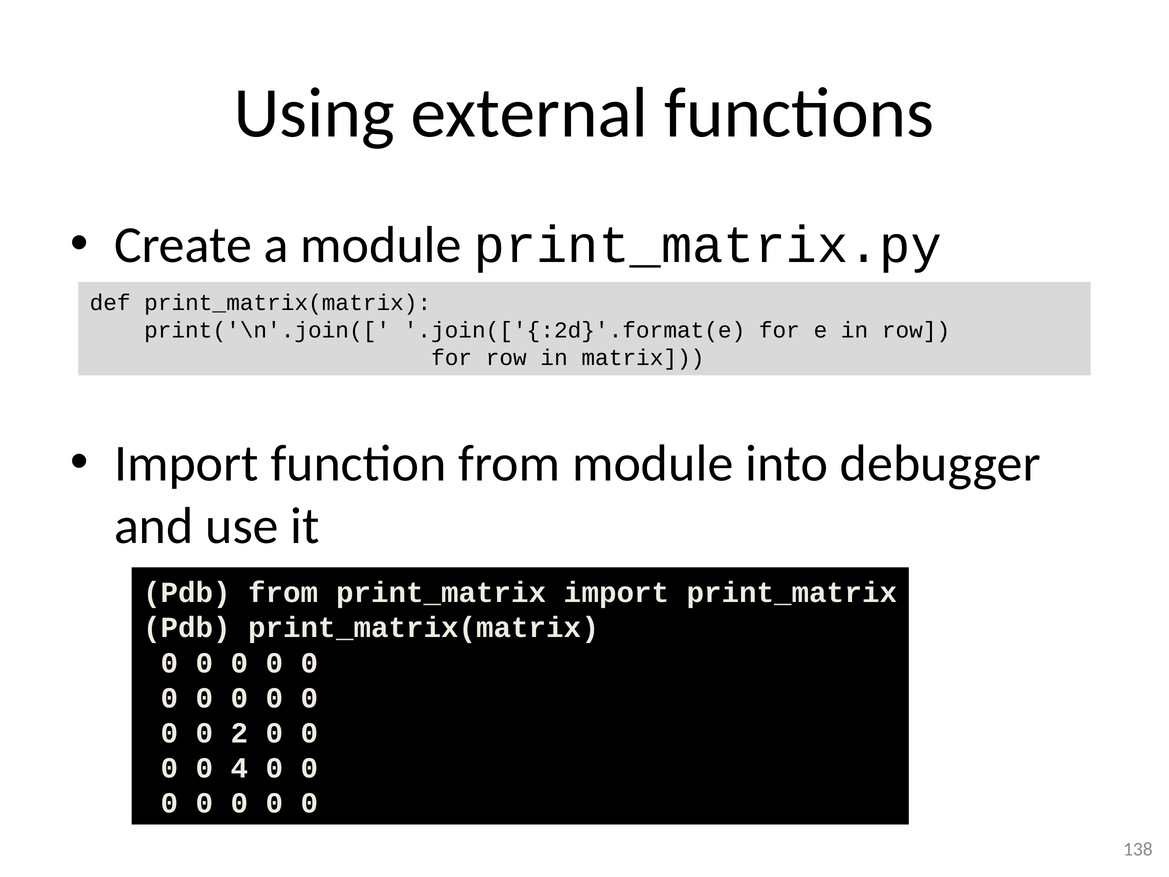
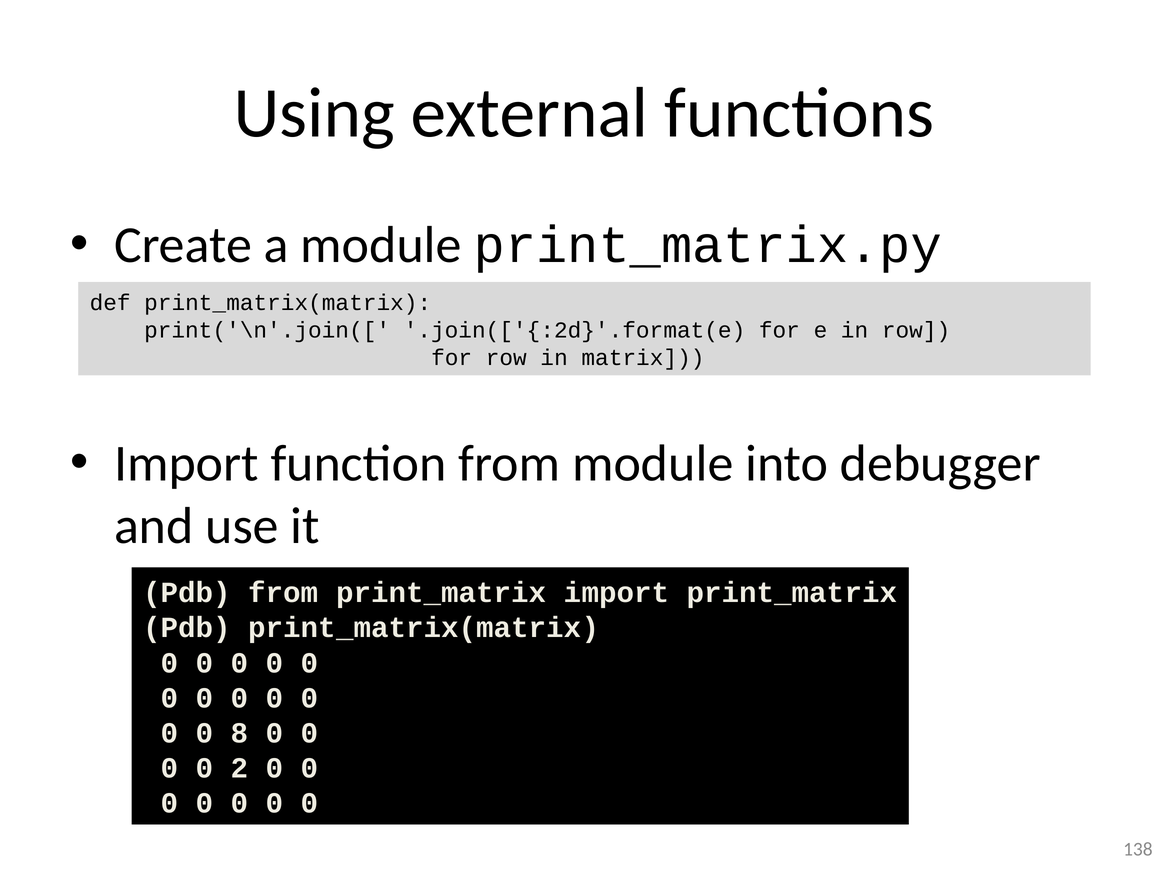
2: 2 -> 8
4: 4 -> 2
